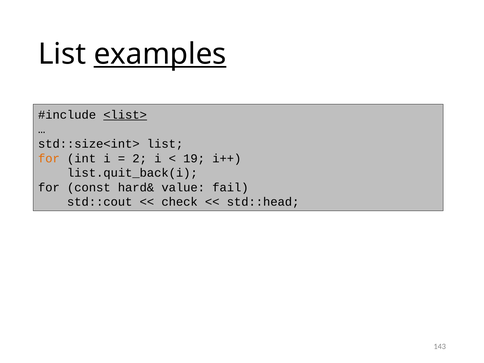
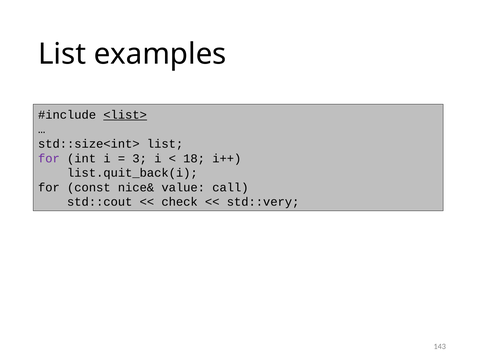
examples underline: present -> none
for at (49, 158) colour: orange -> purple
2: 2 -> 3
19: 19 -> 18
hard&: hard& -> nice&
fail: fail -> call
std::head: std::head -> std::very
